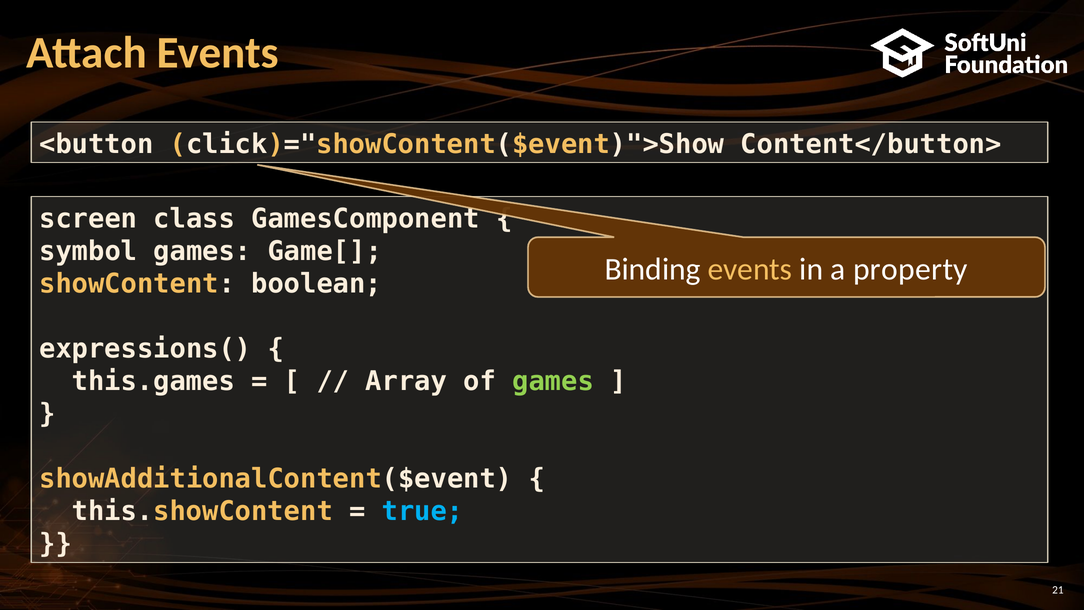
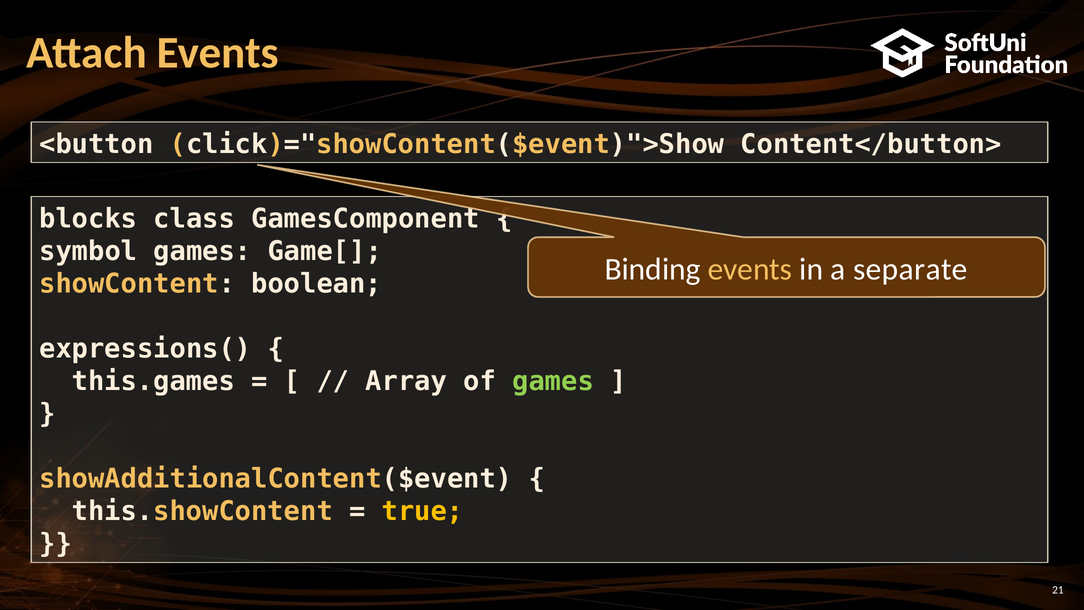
screen: screen -> blocks
property: property -> separate
true colour: light blue -> yellow
